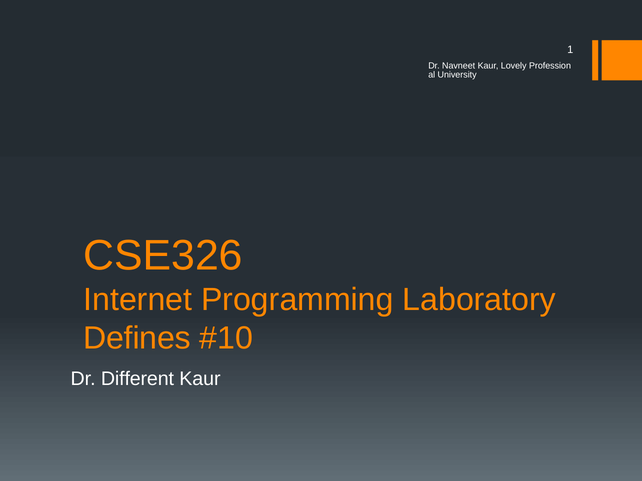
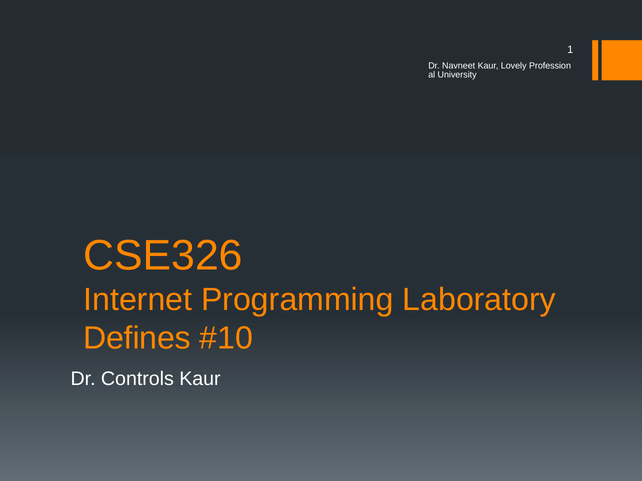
Different: Different -> Controls
